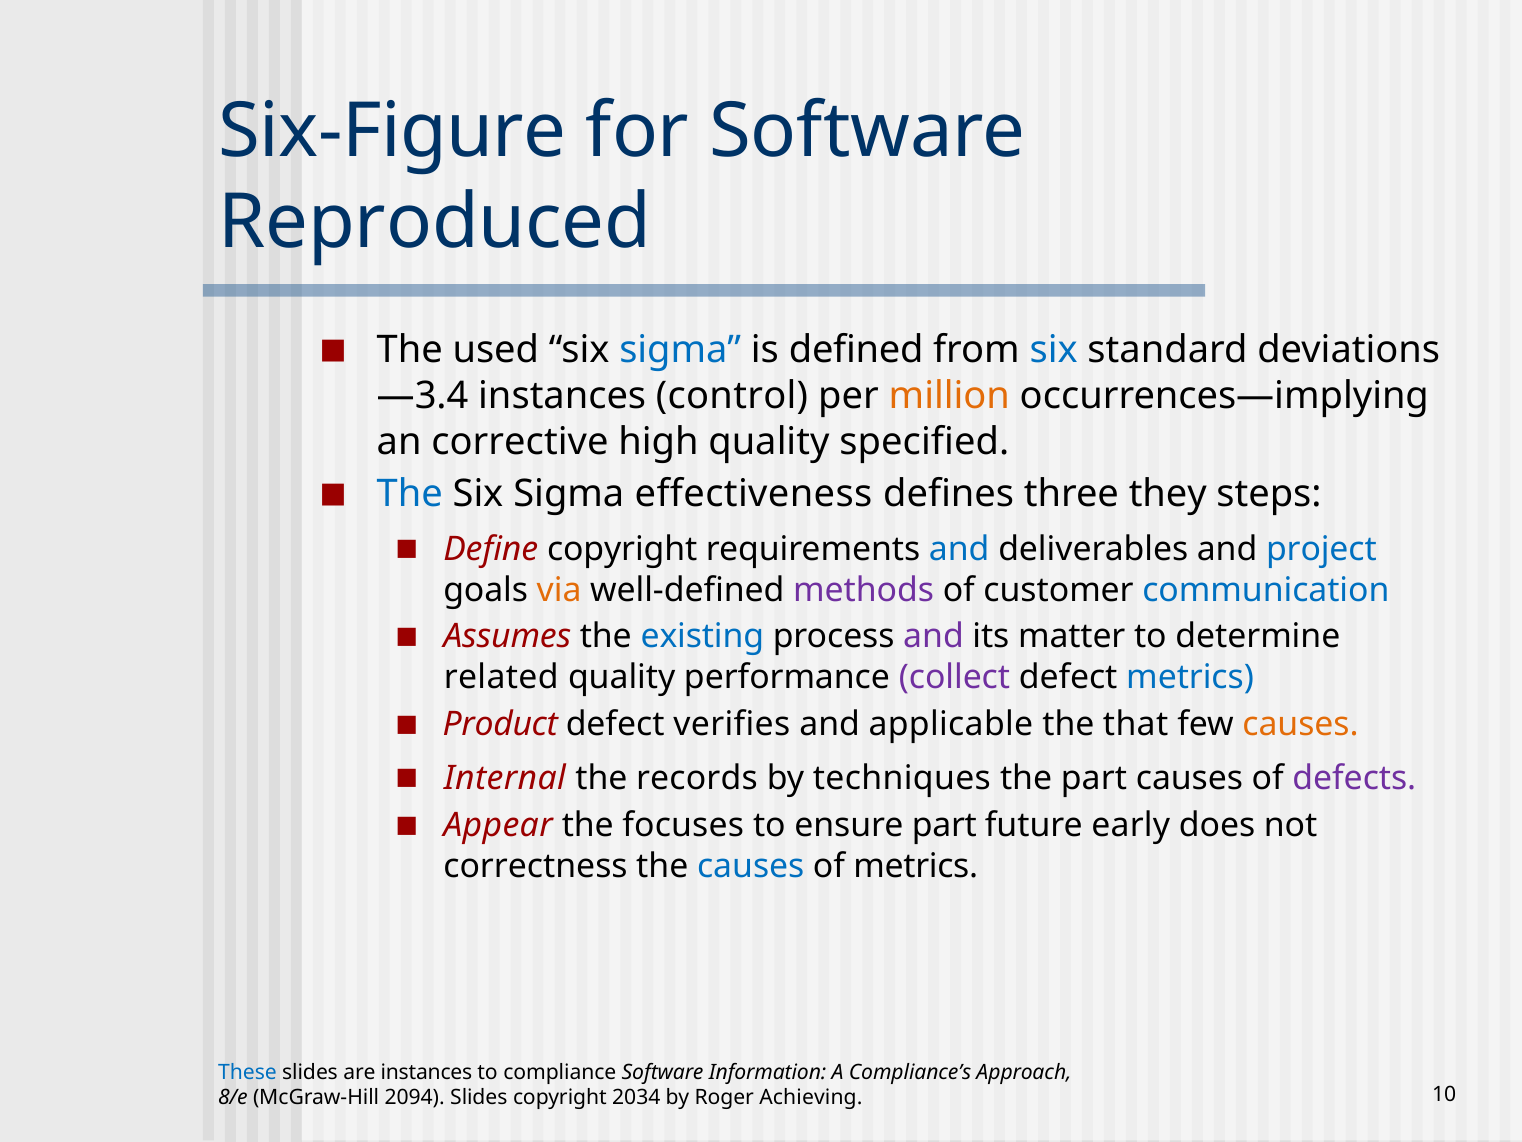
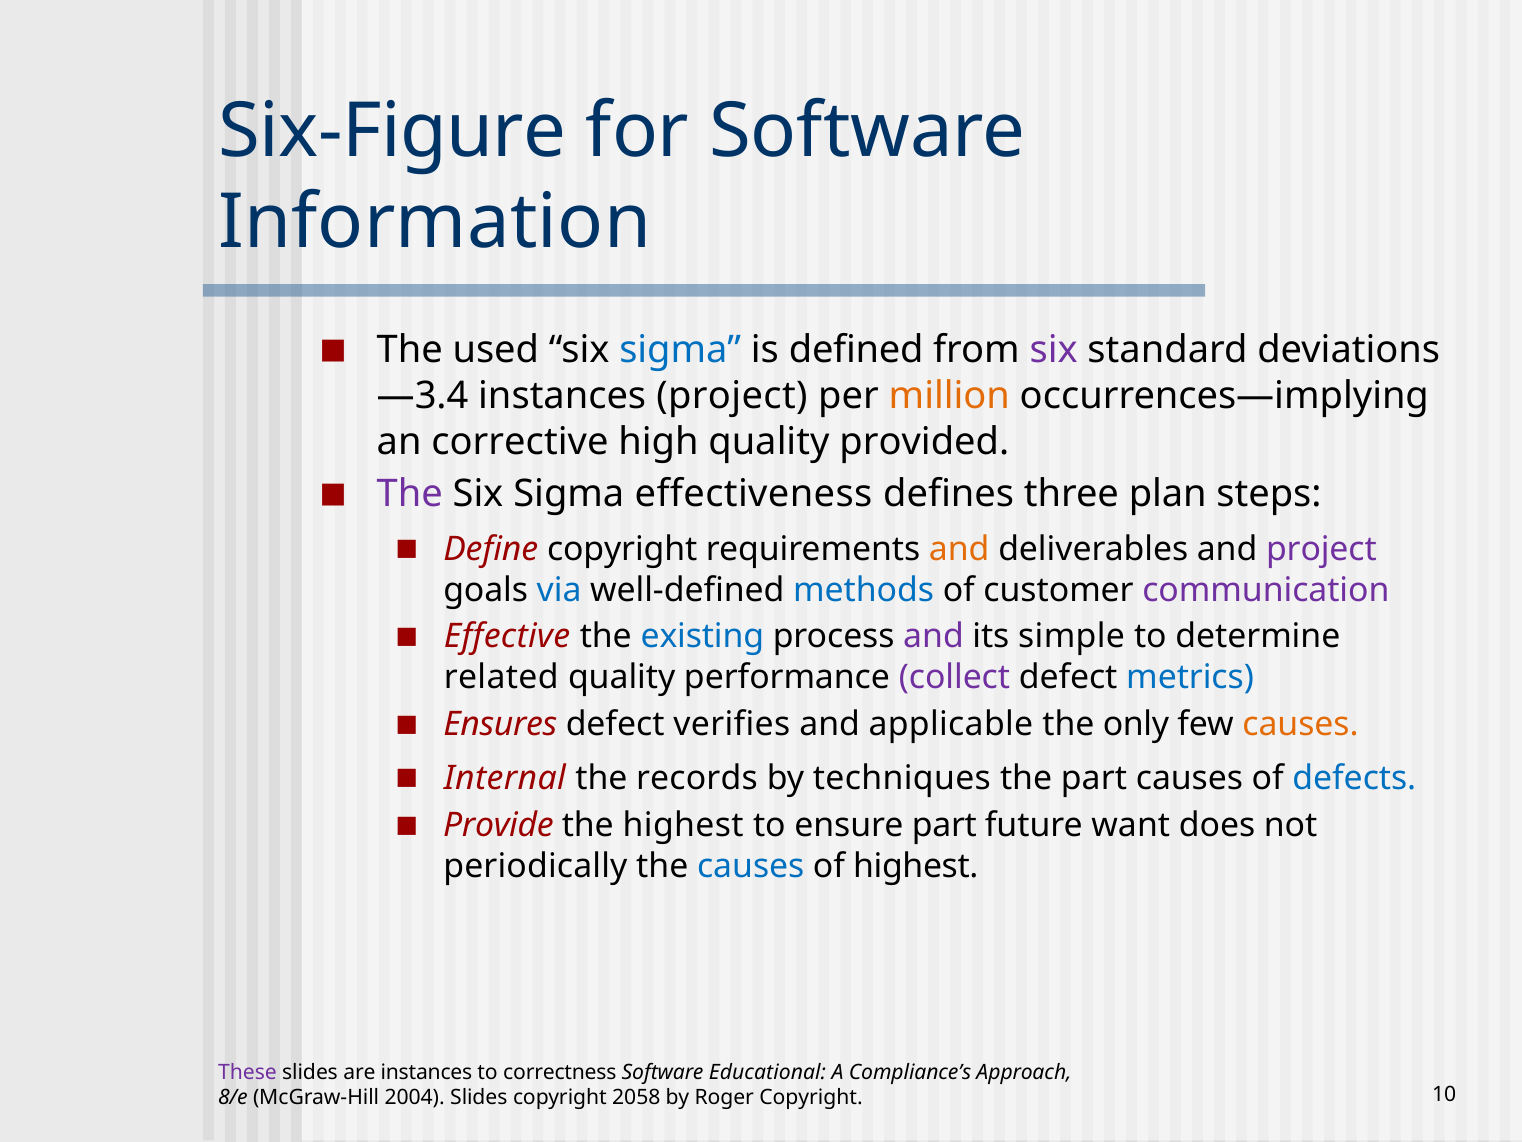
Reproduced: Reproduced -> Information
six at (1054, 350) colour: blue -> purple
instances control: control -> project
specified: specified -> provided
The at (410, 494) colour: blue -> purple
they: they -> plan
and at (959, 549) colour: blue -> orange
project at (1321, 549) colour: blue -> purple
via colour: orange -> blue
methods colour: purple -> blue
communication colour: blue -> purple
Assumes: Assumes -> Effective
matter: matter -> simple
Product: Product -> Ensures
that: that -> only
defects colour: purple -> blue
Appear: Appear -> Provide
the focuses: focuses -> highest
early: early -> want
correctness: correctness -> periodically
of metrics: metrics -> highest
These colour: blue -> purple
compliance: compliance -> correctness
Information: Information -> Educational
2094: 2094 -> 2004
2034: 2034 -> 2058
Roger Achieving: Achieving -> Copyright
